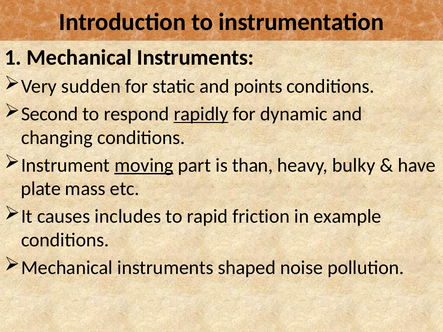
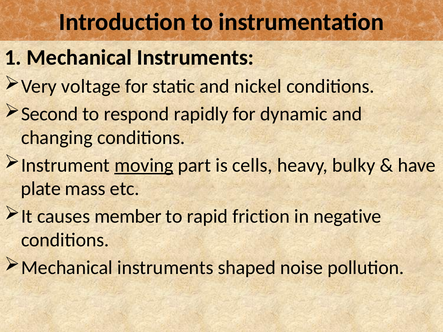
sudden: sudden -> voltage
points: points -> nickel
rapidly underline: present -> none
than: than -> cells
includes: includes -> member
example: example -> negative
